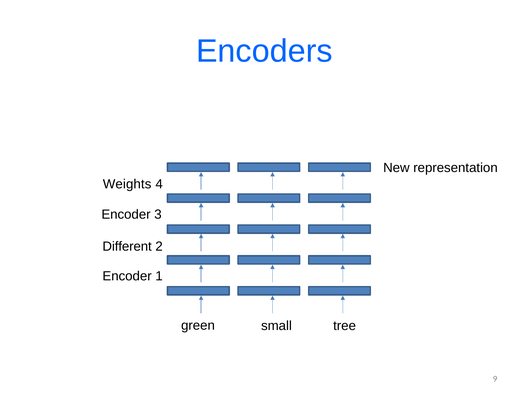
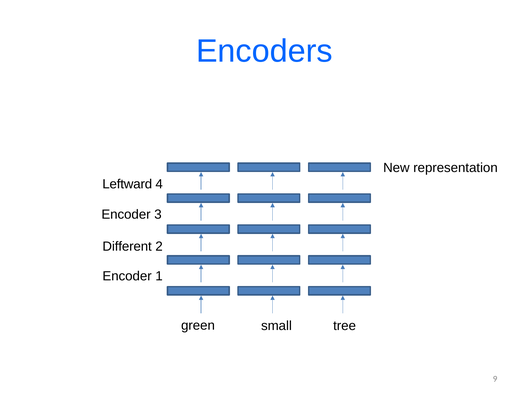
Weights: Weights -> Leftward
